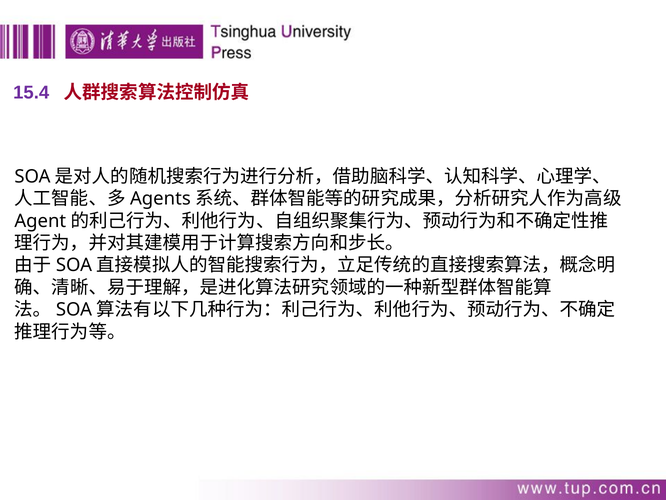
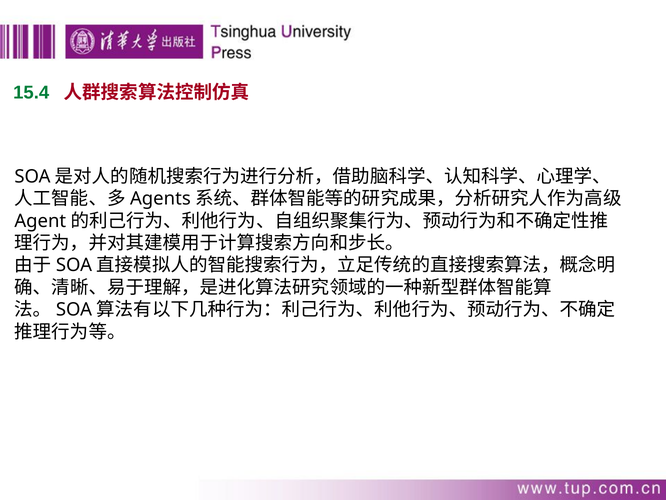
15.4 colour: purple -> green
